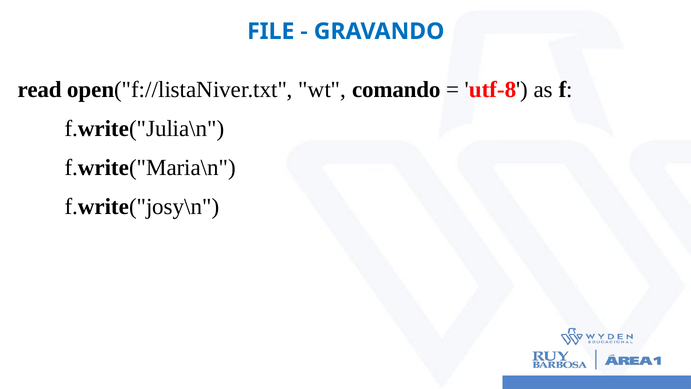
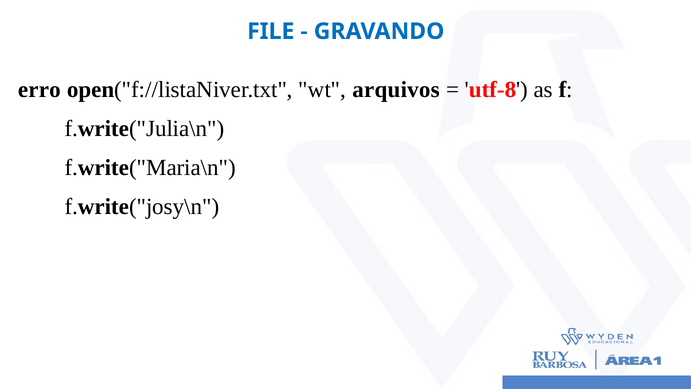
read: read -> erro
comando: comando -> arquivos
